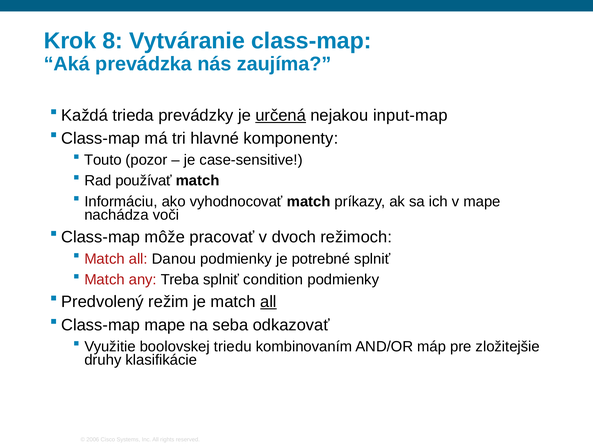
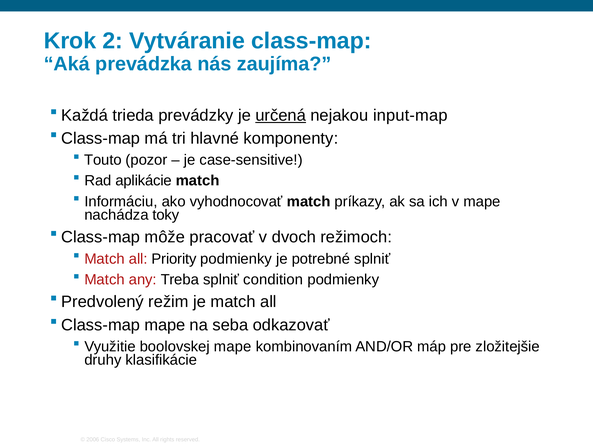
8: 8 -> 2
používať: používať -> aplikácie
voči: voči -> toky
Danou: Danou -> Priority
all at (268, 302) underline: present -> none
boolovskej triedu: triedu -> mape
